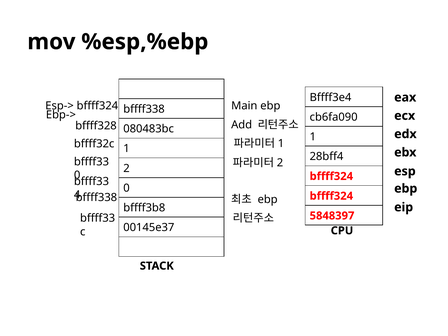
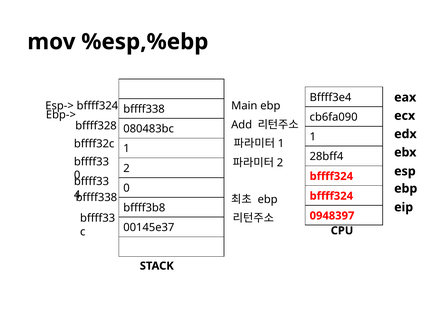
5848397: 5848397 -> 0948397
